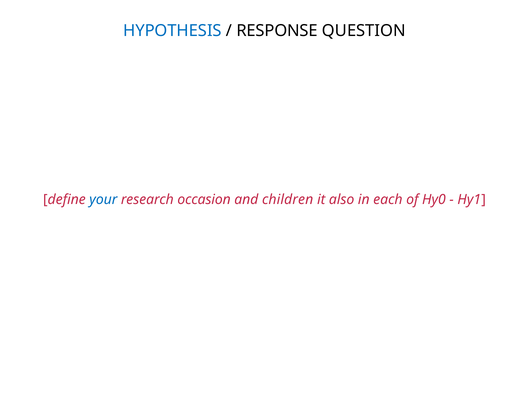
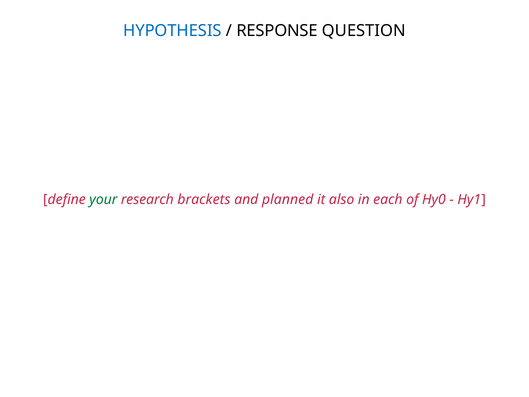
your colour: blue -> green
occasion: occasion -> brackets
children: children -> planned
